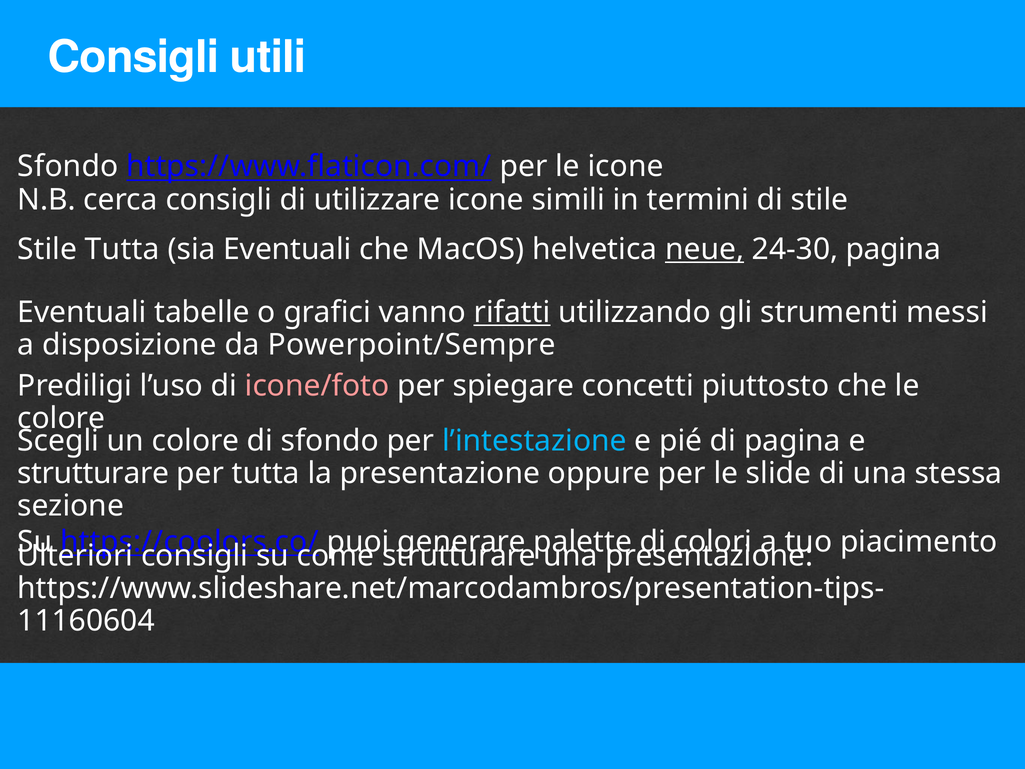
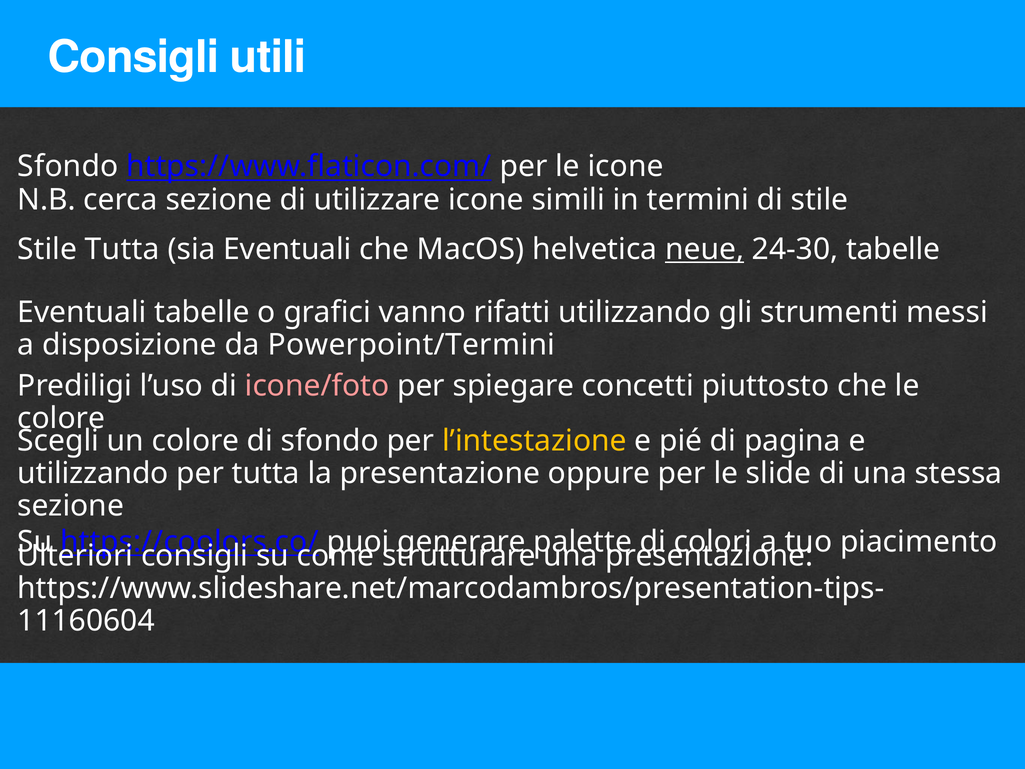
cerca consigli: consigli -> sezione
24-30 pagina: pagina -> tabelle
rifatti underline: present -> none
Powerpoint/Sempre: Powerpoint/Sempre -> Powerpoint/Termini
l’intestazione colour: light blue -> yellow
strutturare at (93, 473): strutturare -> utilizzando
